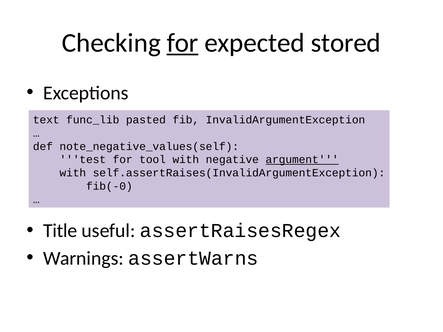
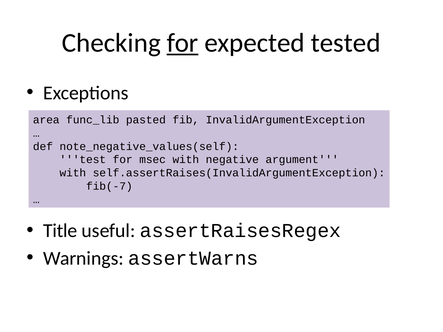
stored: stored -> tested
text: text -> area
tool: tool -> msec
argument underline: present -> none
fib(-0: fib(-0 -> fib(-7
